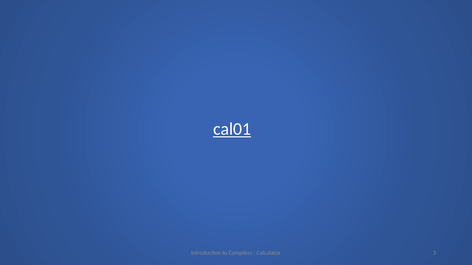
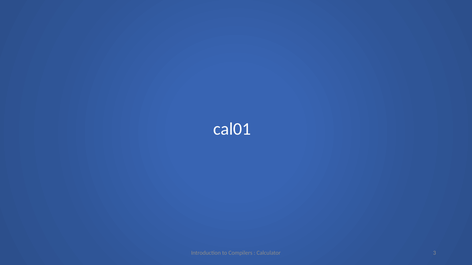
cal01 underline: present -> none
